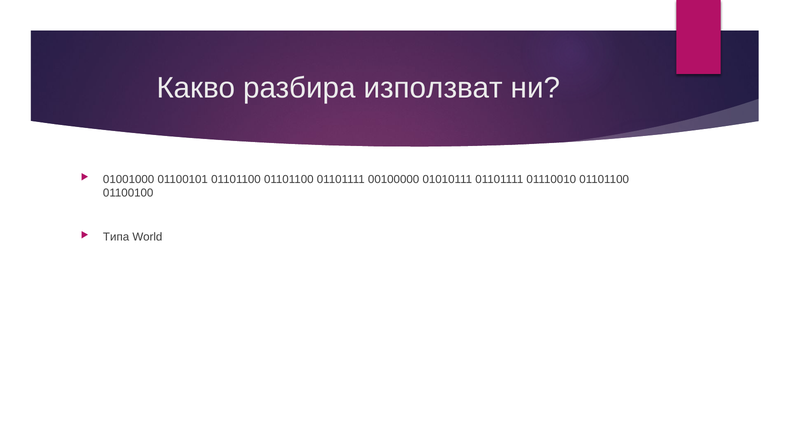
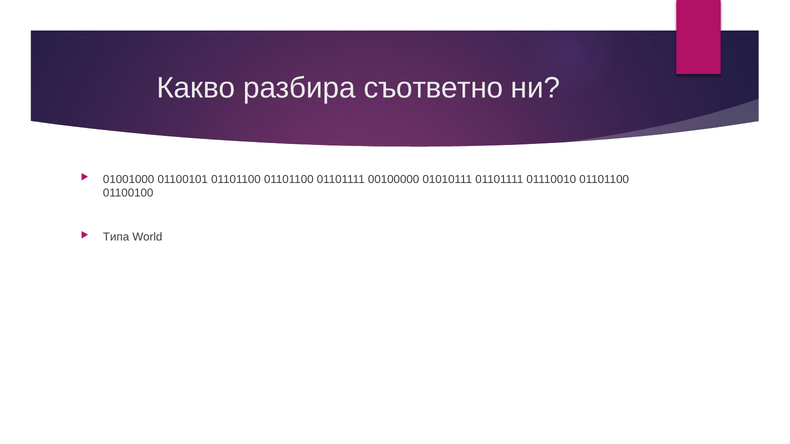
използват: използват -> съответно
